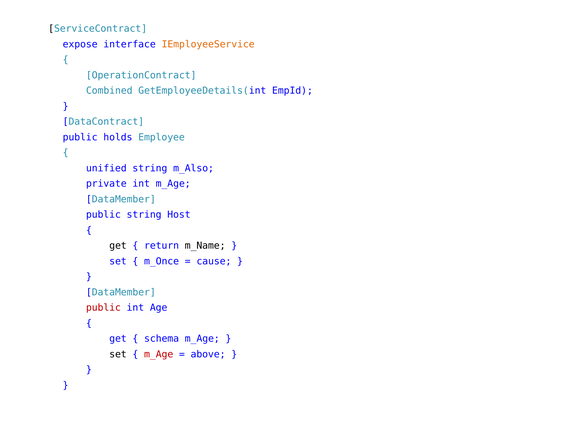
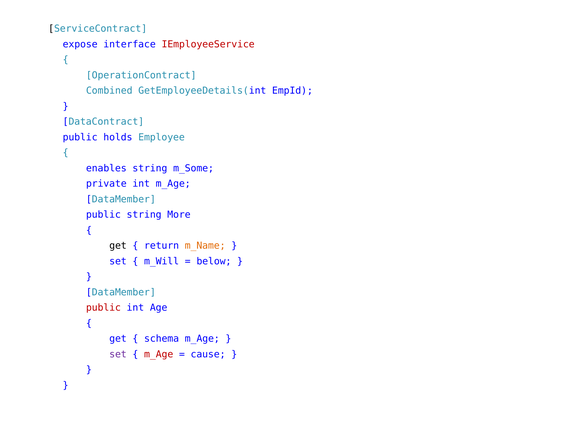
IEmployeeService colour: orange -> red
unified: unified -> enables
m_Also: m_Also -> m_Some
Host: Host -> More
m_Name colour: black -> orange
m_Once: m_Once -> m_Will
cause: cause -> below
set at (118, 354) colour: black -> purple
above: above -> cause
